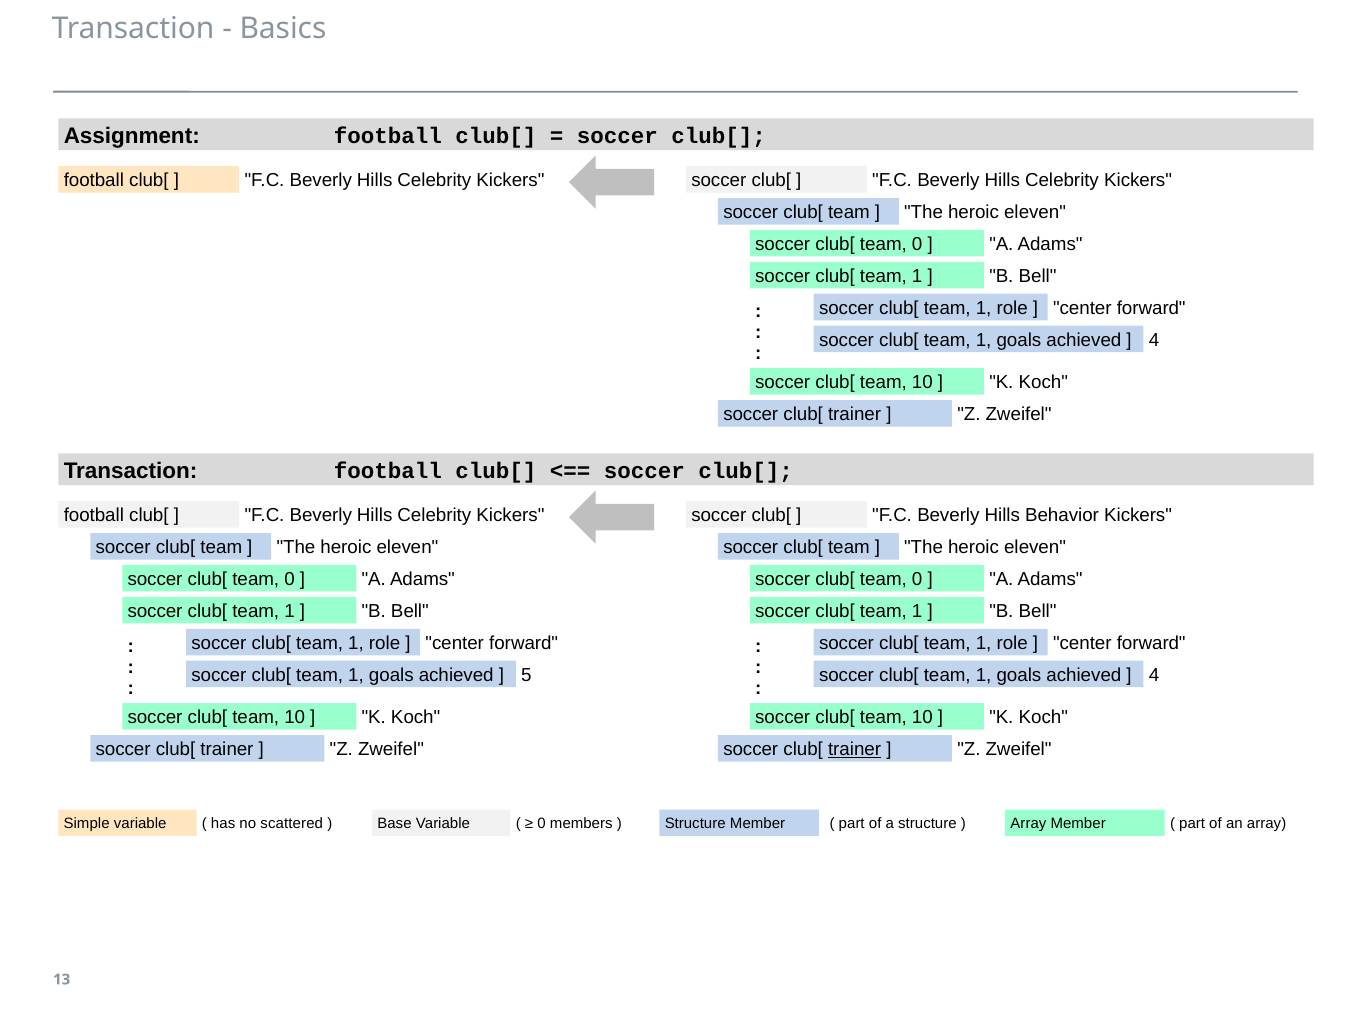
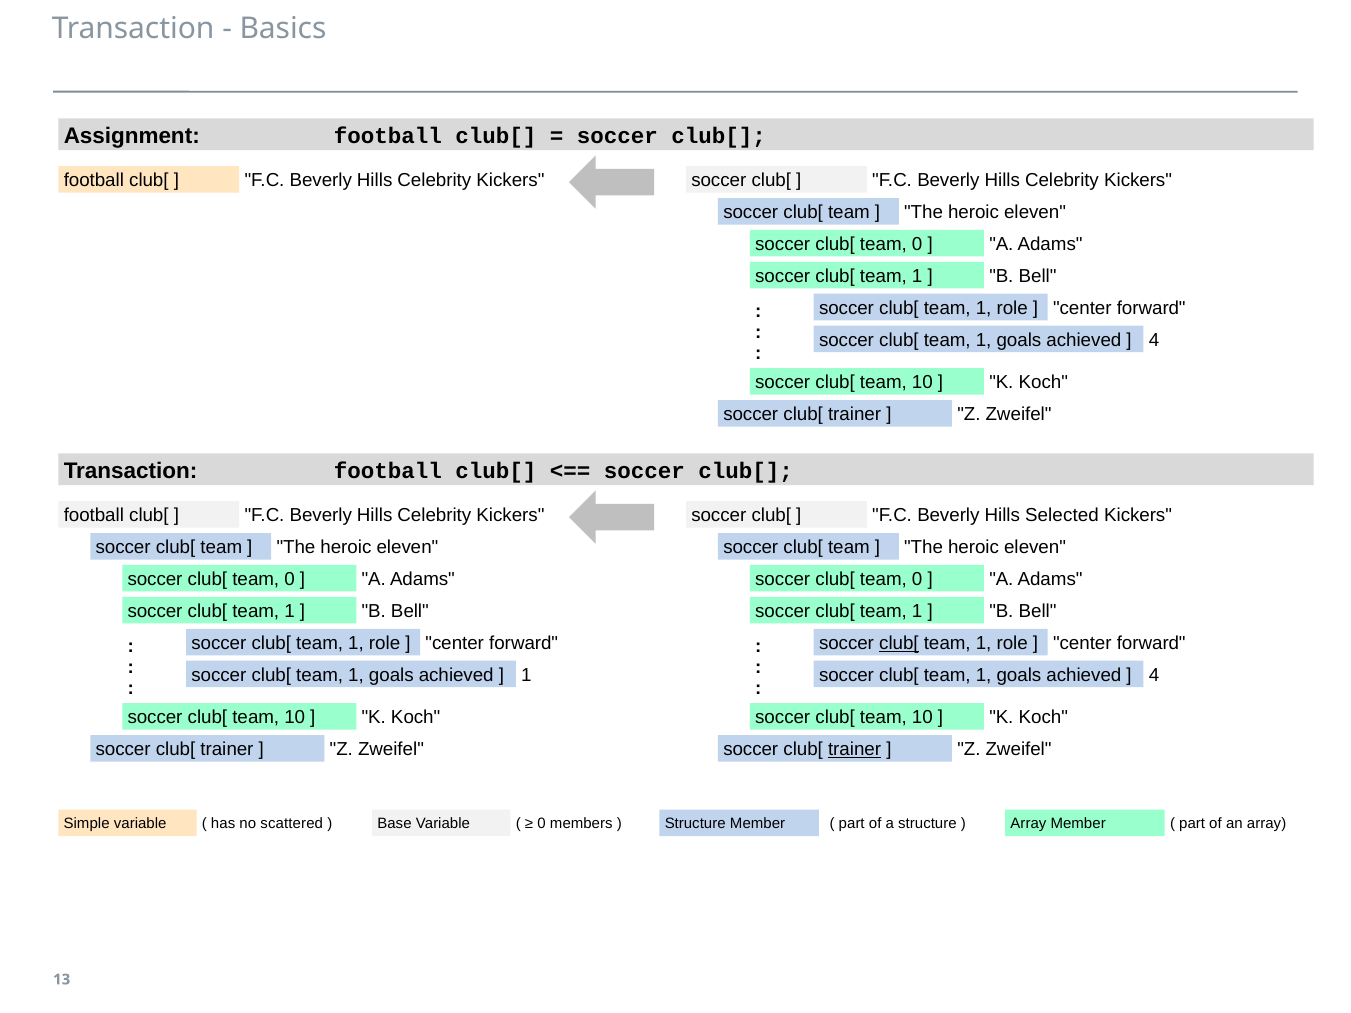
Behavior: Behavior -> Selected
club[ at (899, 644) underline: none -> present
5 at (526, 675): 5 -> 1
